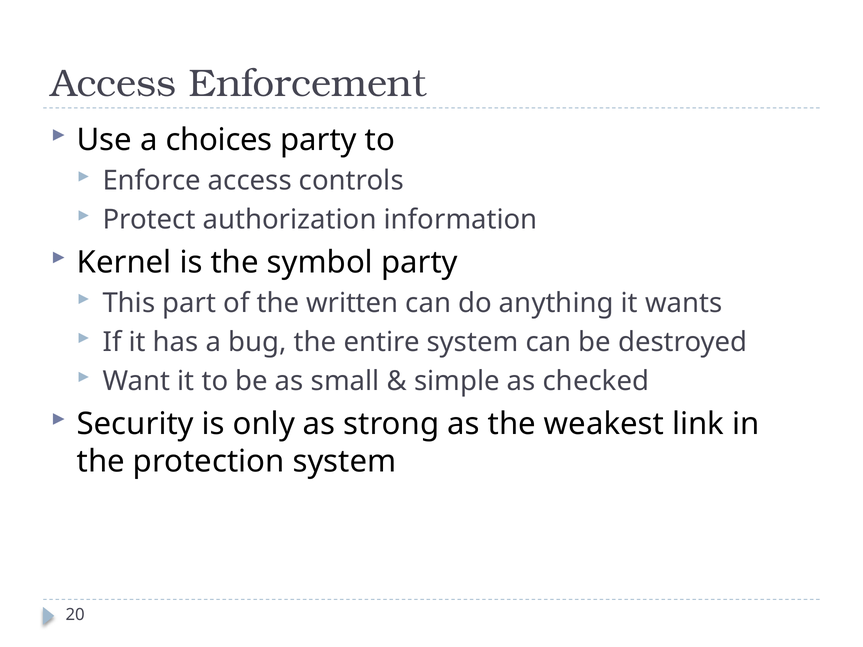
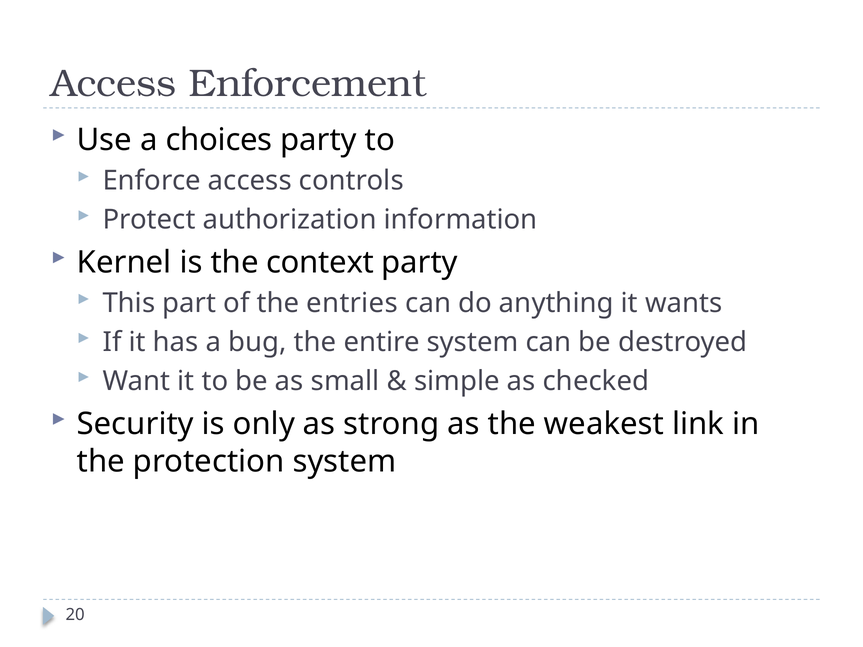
symbol: symbol -> context
written: written -> entries
